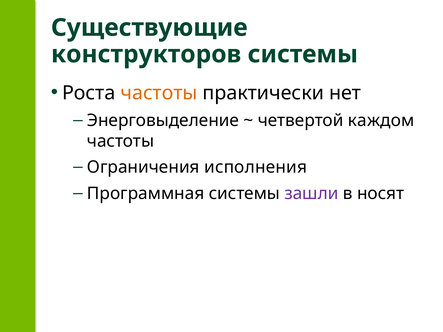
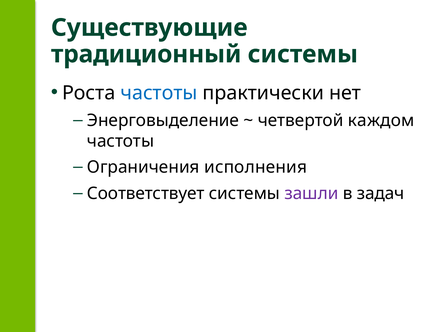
конструкторов: конструкторов -> традиционный
частоты at (159, 93) colour: orange -> blue
Программная: Программная -> Соответствует
носят: носят -> задач
